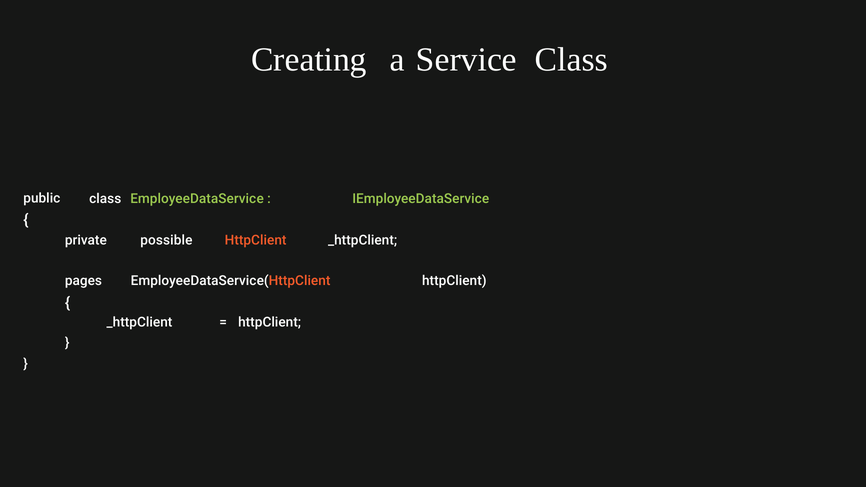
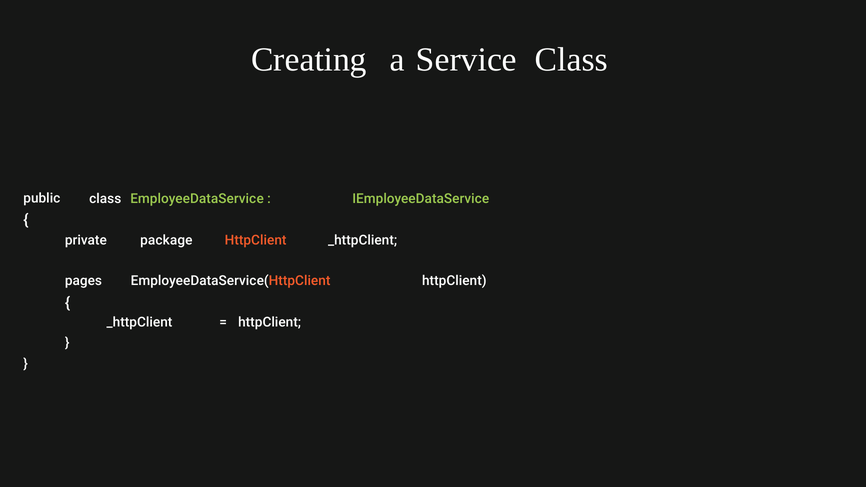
possible: possible -> package
